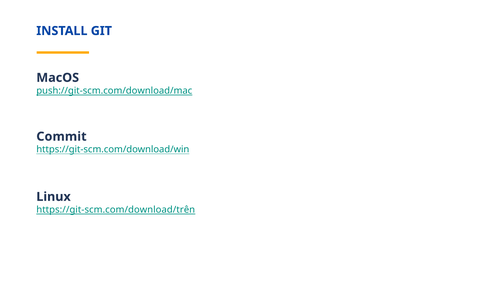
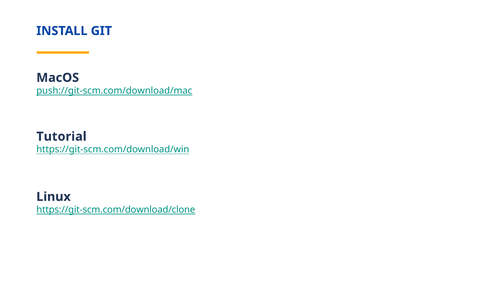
Commit: Commit -> Tutorial
https://git-scm.com/download/trên: https://git-scm.com/download/trên -> https://git-scm.com/download/clone
